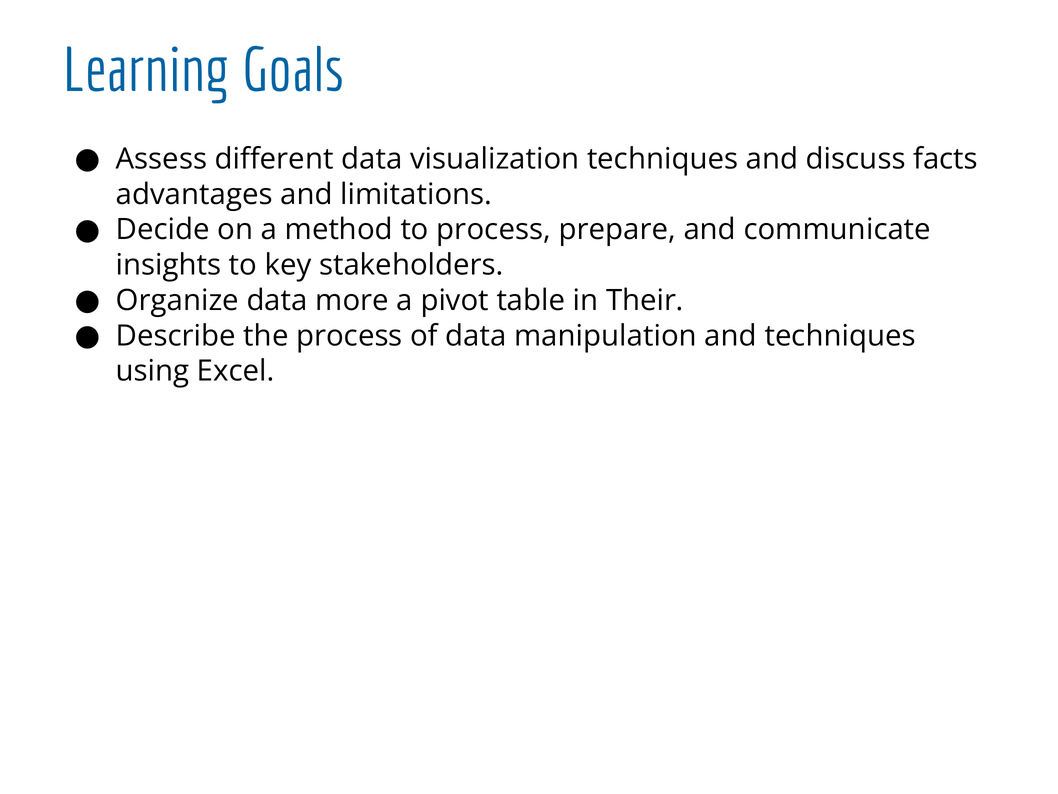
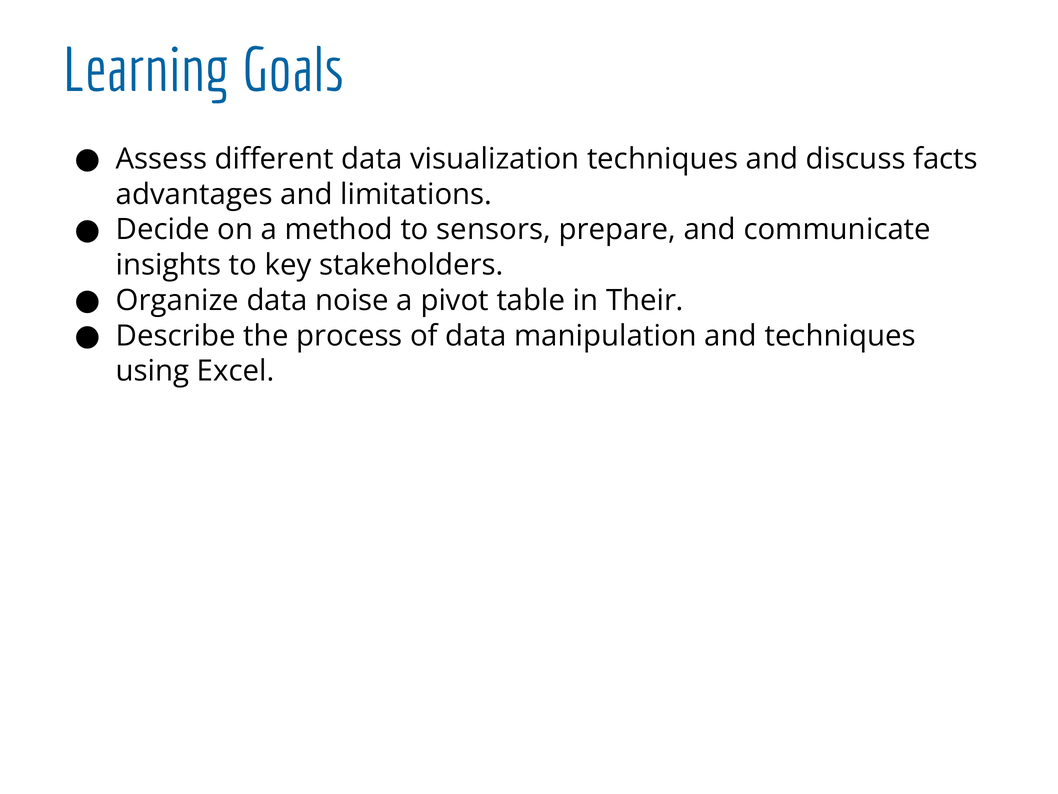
to process: process -> sensors
more: more -> noise
